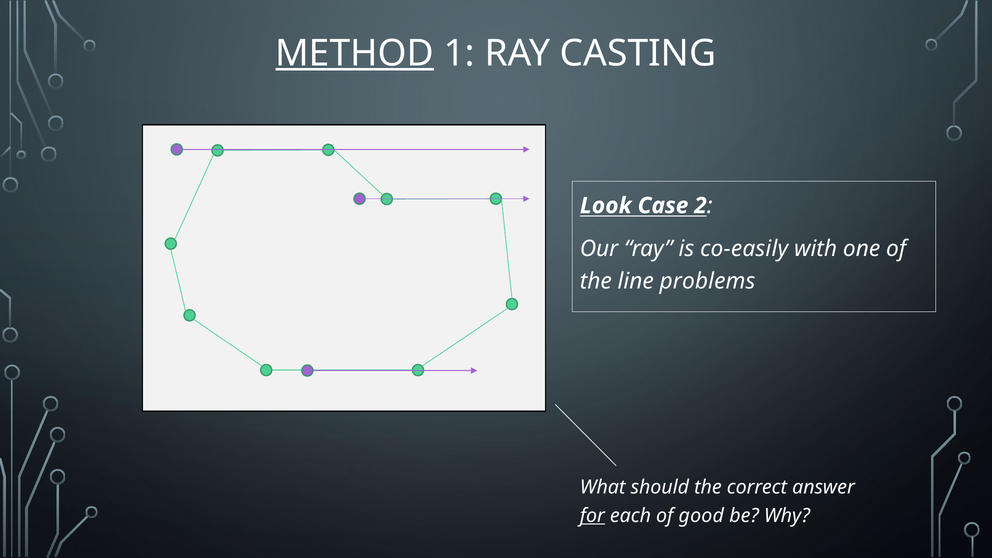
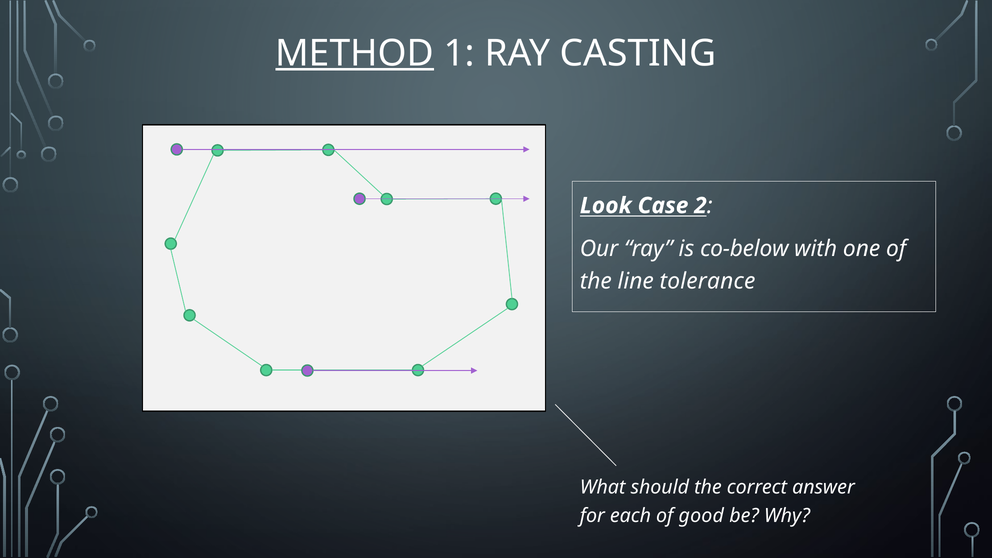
co-easily: co-easily -> co-below
problems: problems -> tolerance
for underline: present -> none
